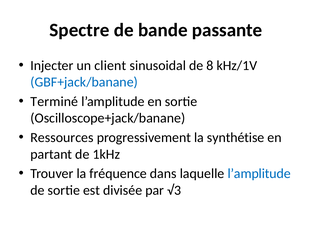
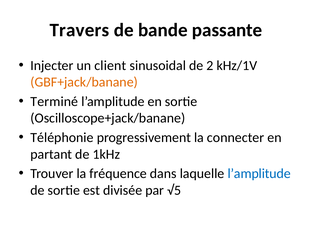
Spectre: Spectre -> Travers
8: 8 -> 2
GBF+jack/banane colour: blue -> orange
Ressources: Ressources -> Téléphonie
synthétise: synthétise -> connecter
√3: √3 -> √5
